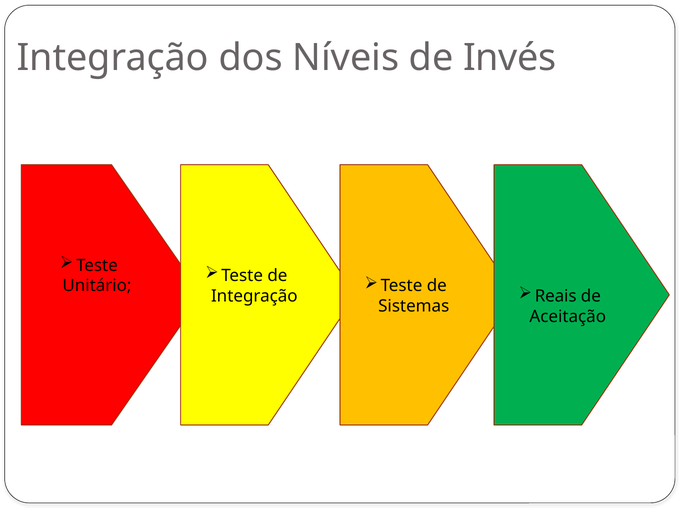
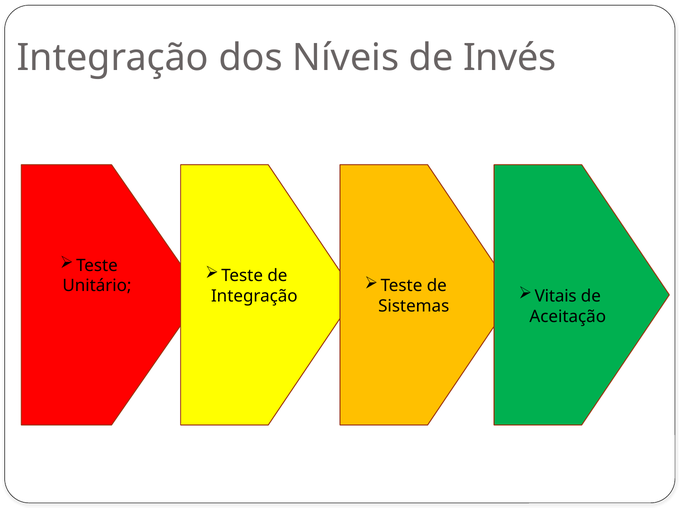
Reais: Reais -> Vitais
